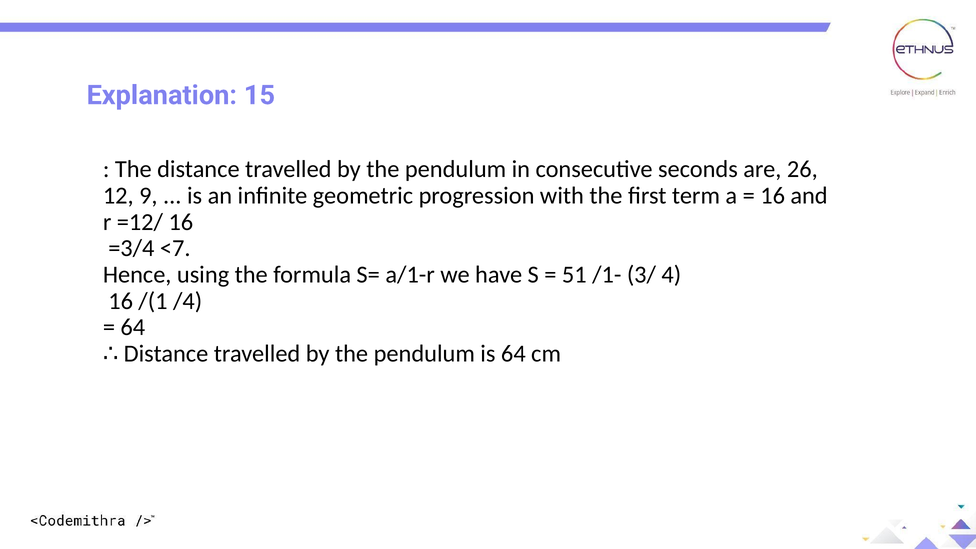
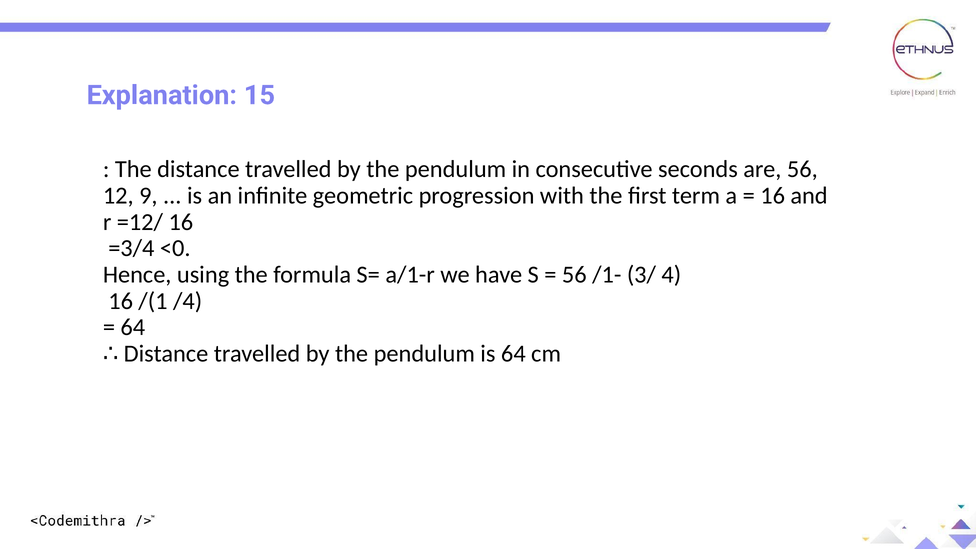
are 26: 26 -> 56
<7: <7 -> <0
51 at (574, 275): 51 -> 56
